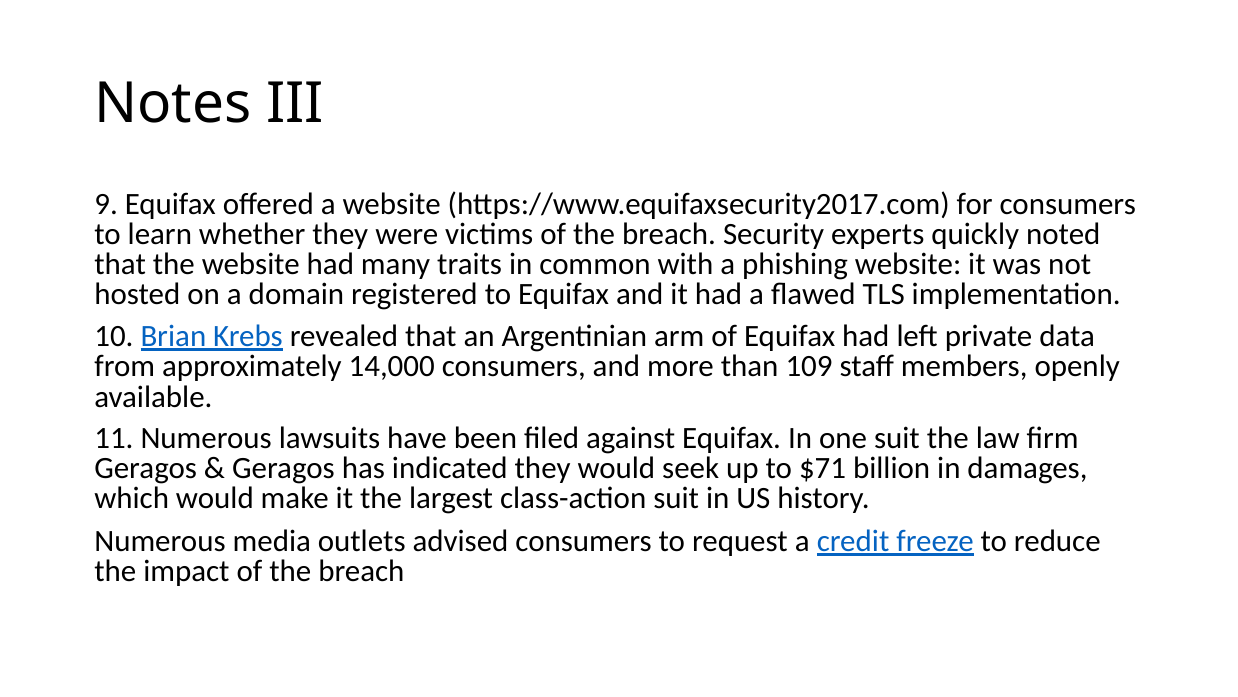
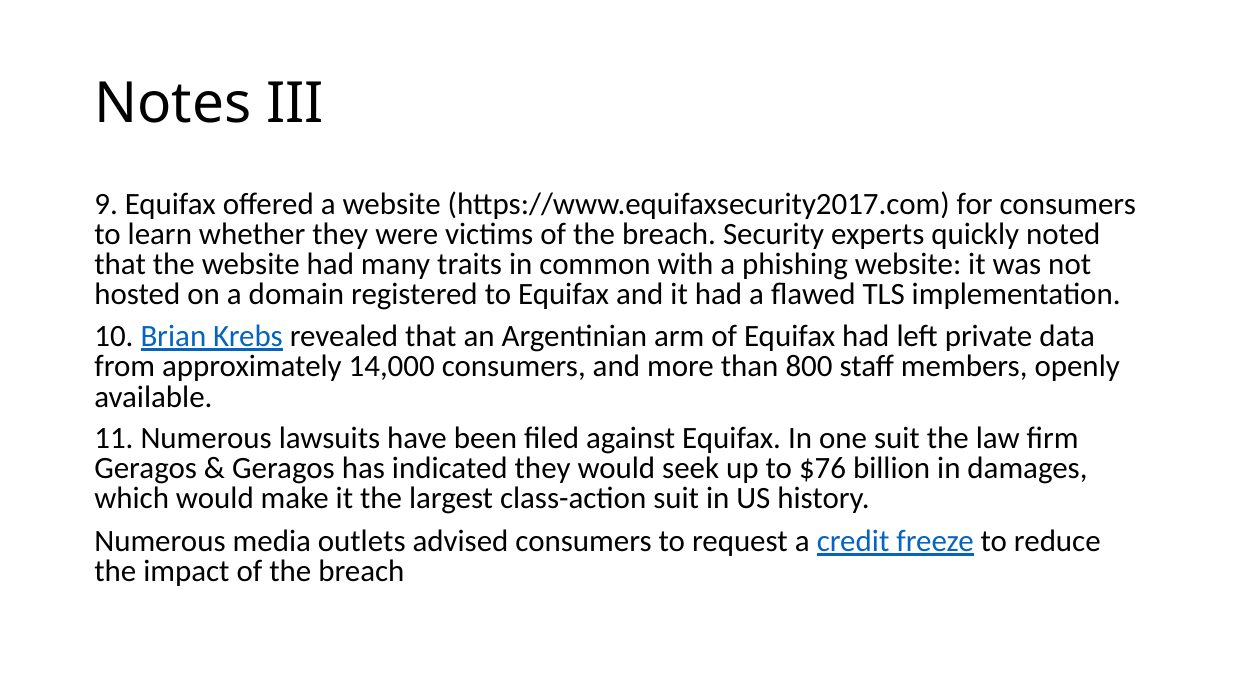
109: 109 -> 800
$71: $71 -> $76
